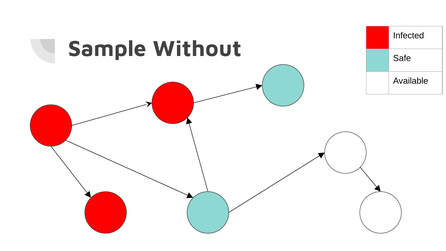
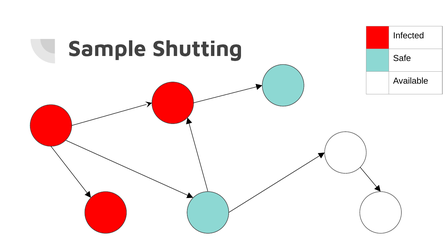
Without: Without -> Shutting
